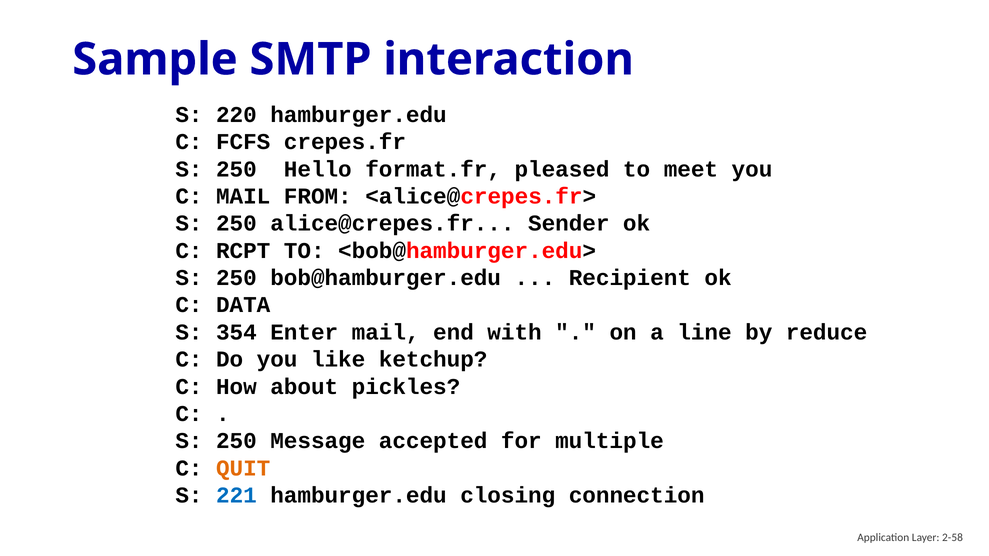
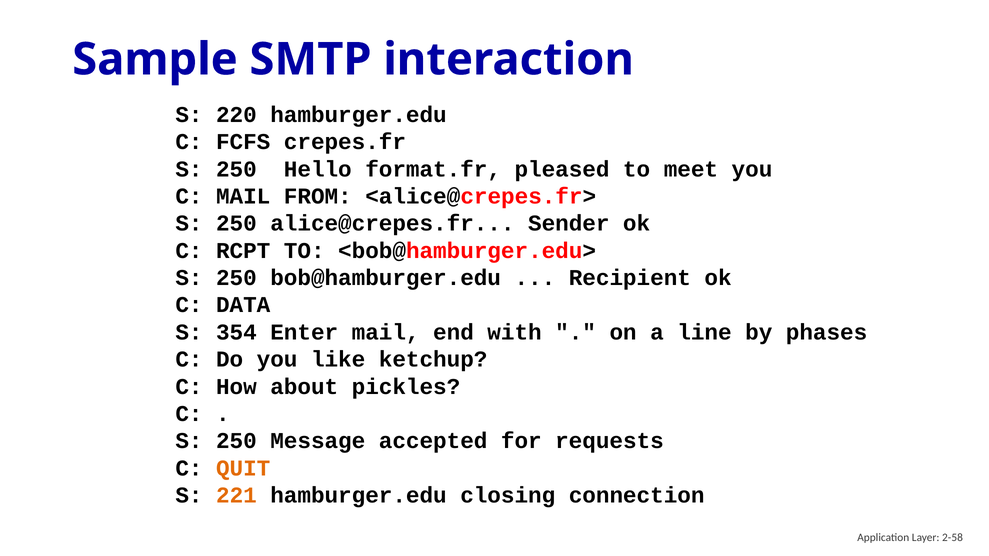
reduce: reduce -> phases
multiple: multiple -> requests
221 colour: blue -> orange
